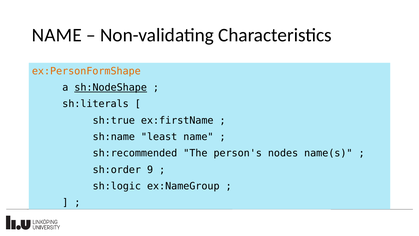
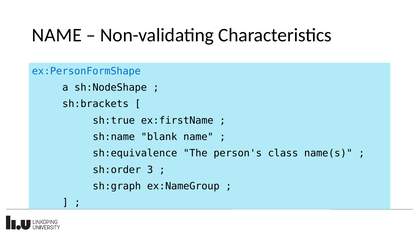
ex:PersonFormShape colour: orange -> blue
sh:NodeShape underline: present -> none
sh:literals: sh:literals -> sh:brackets
least: least -> blank
sh:recommended: sh:recommended -> sh:equivalence
nodes: nodes -> class
9: 9 -> 3
sh:logic: sh:logic -> sh:graph
